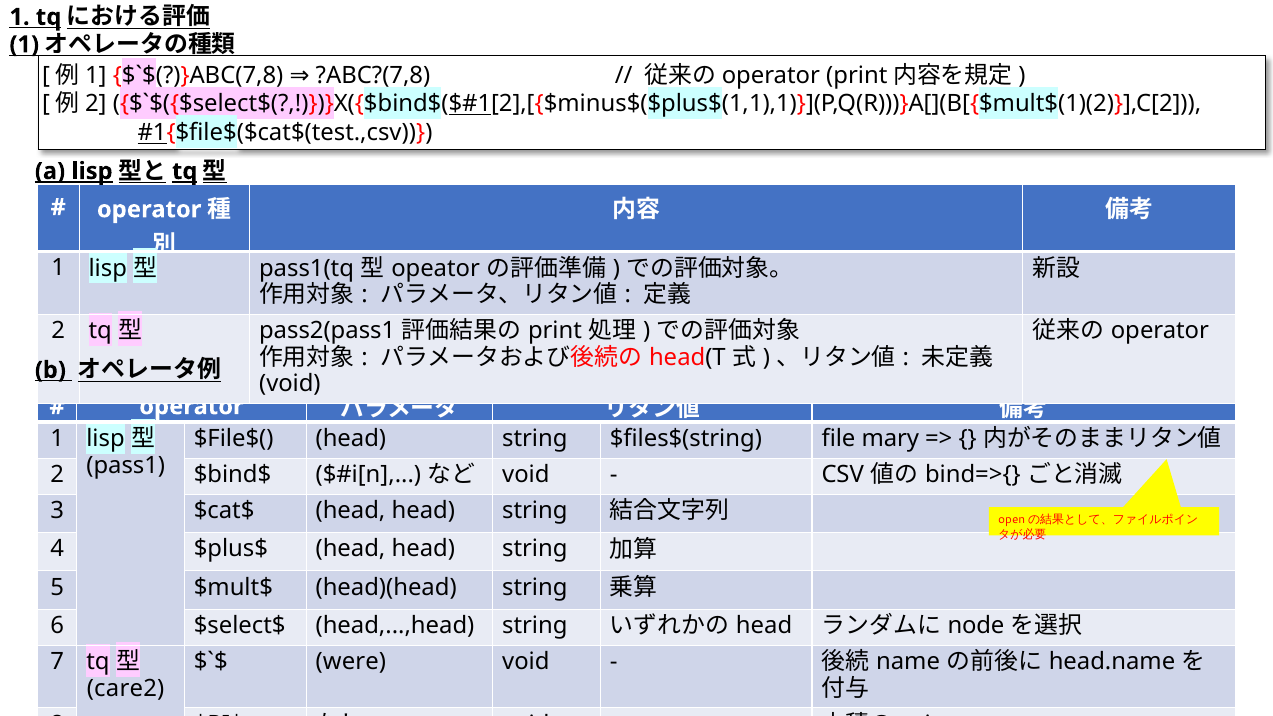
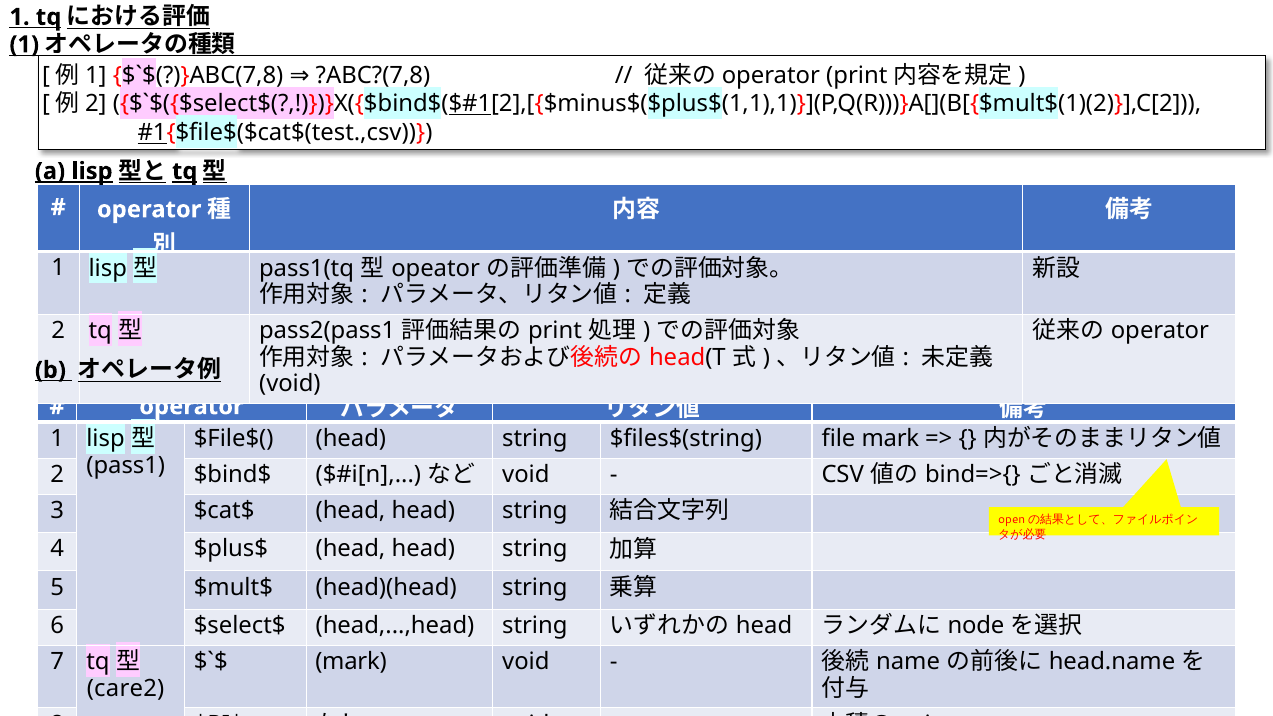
file mary: mary -> mark
were at (351, 662): were -> mark
